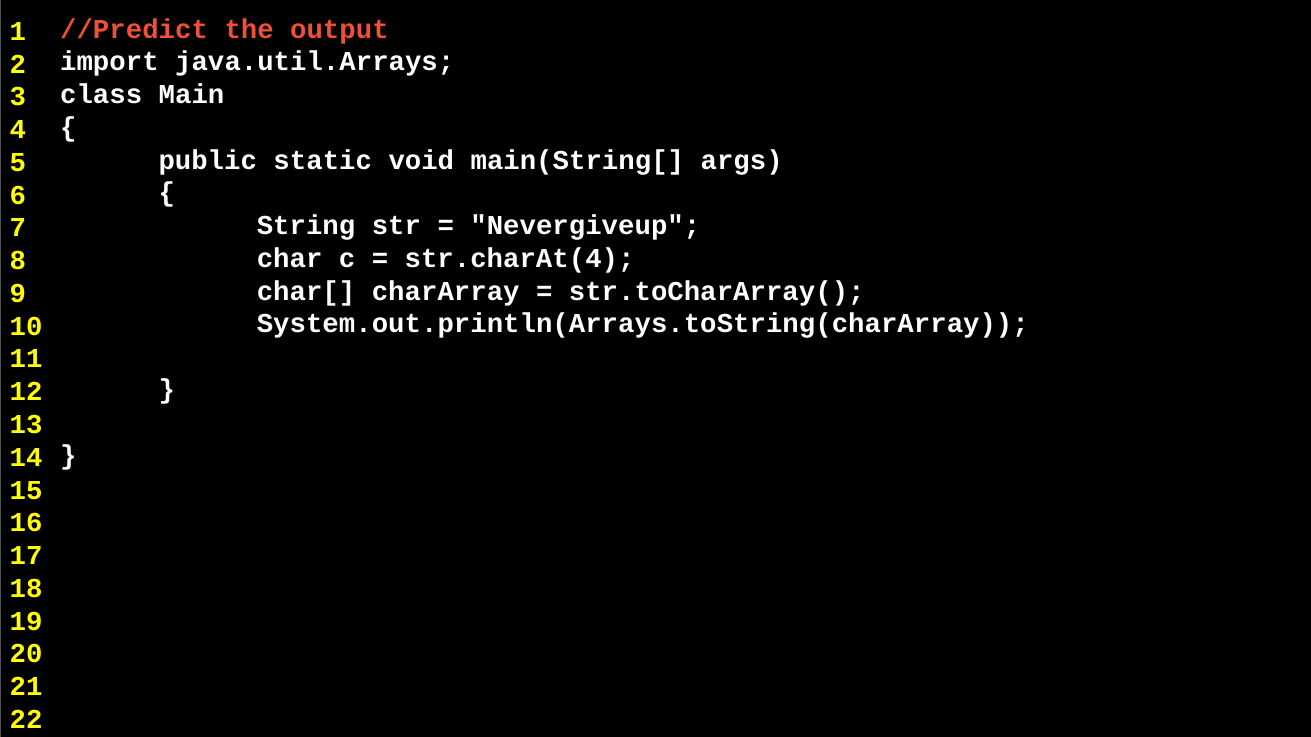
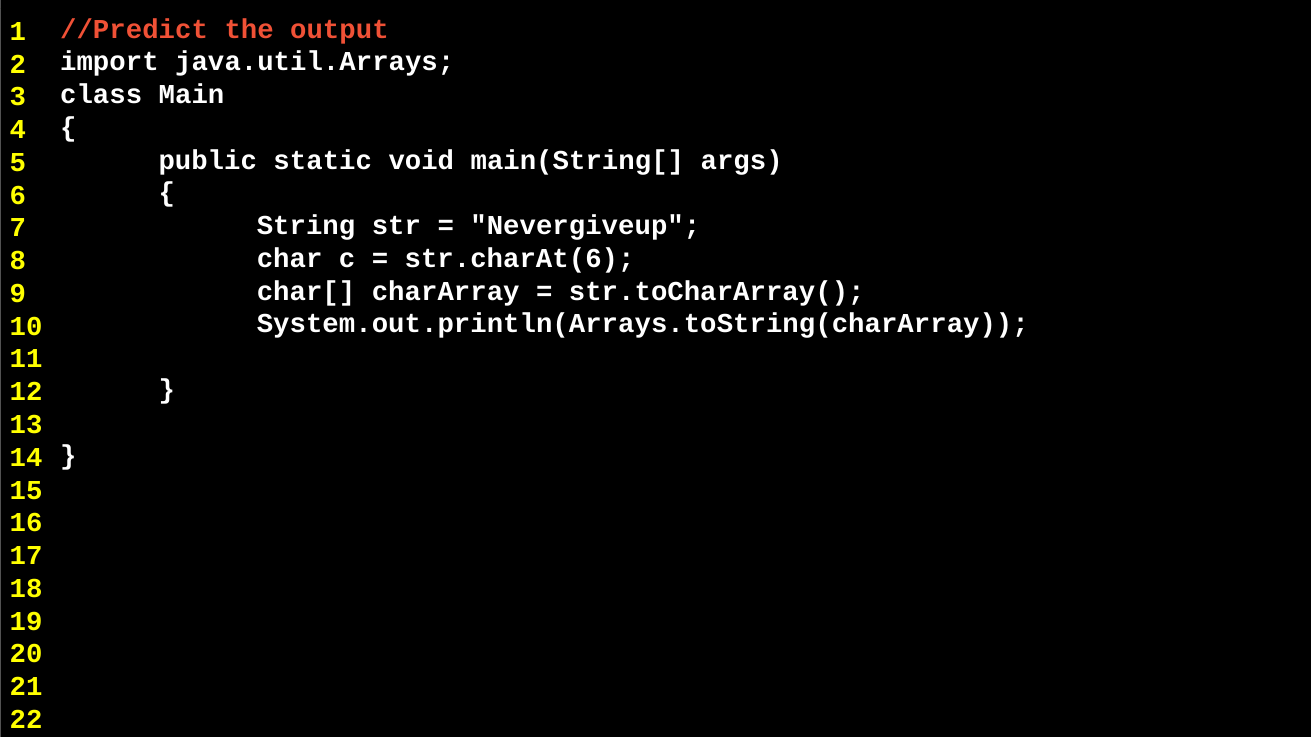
str.charAt(4: str.charAt(4 -> str.charAt(6
